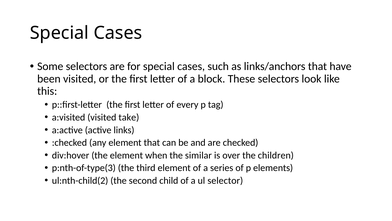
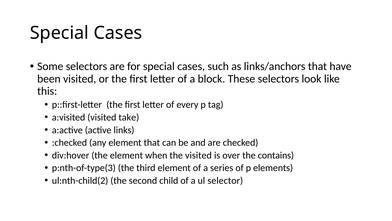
the similar: similar -> visited
children: children -> contains
